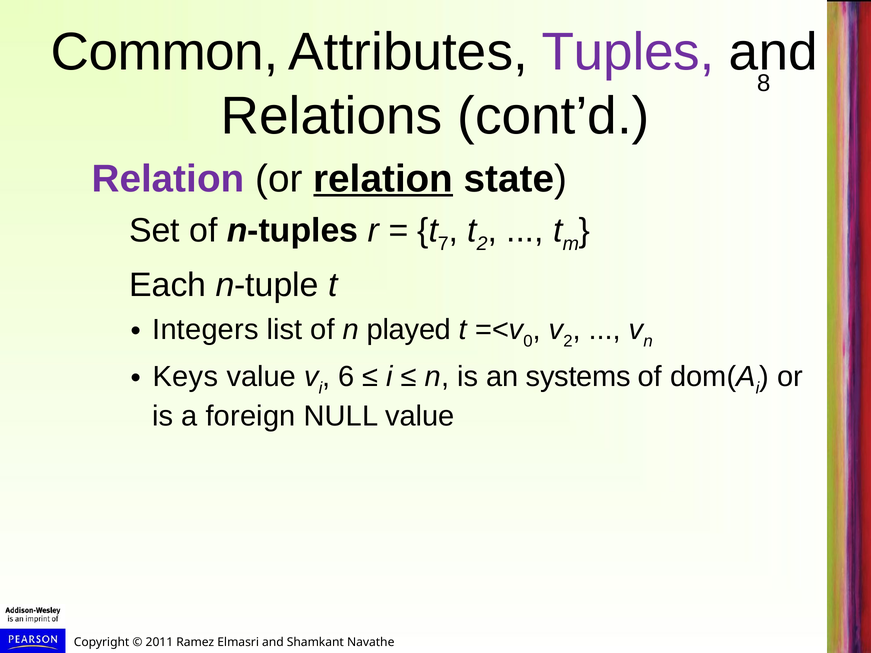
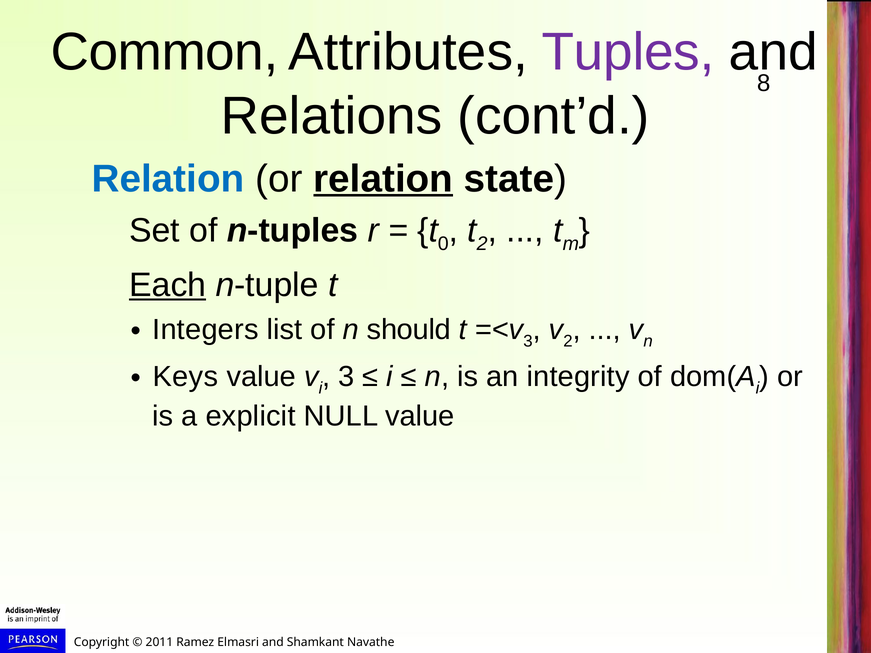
Relation at (168, 179) colour: purple -> blue
7: 7 -> 0
Each underline: none -> present
played: played -> should
0 at (528, 341): 0 -> 3
6 at (346, 377): 6 -> 3
systems: systems -> integrity
foreign: foreign -> explicit
